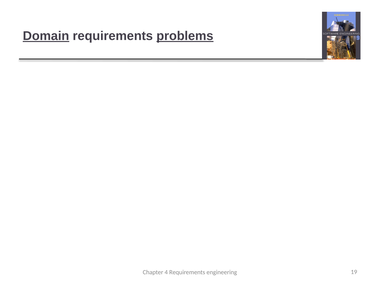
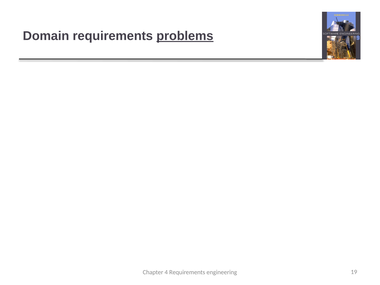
Domain at (46, 36) underline: present -> none
